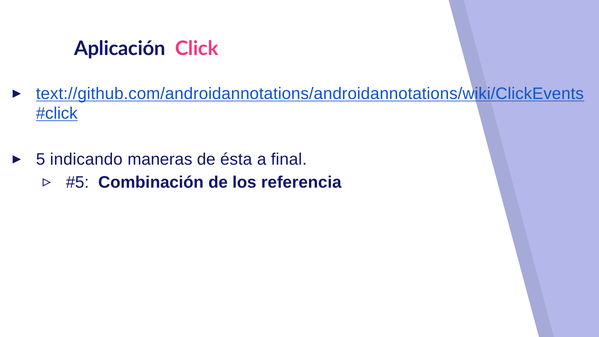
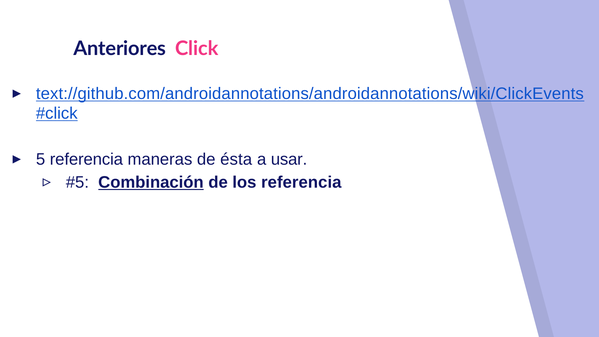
Aplicación: Aplicación -> Anteriores
5 indicando: indicando -> referencia
final: final -> usar
Combinación underline: none -> present
